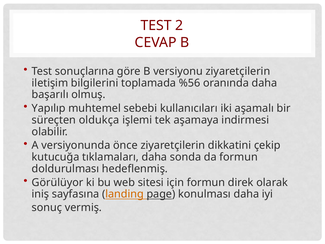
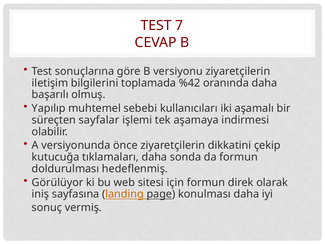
2: 2 -> 7
%56: %56 -> %42
oldukça: oldukça -> sayfalar
